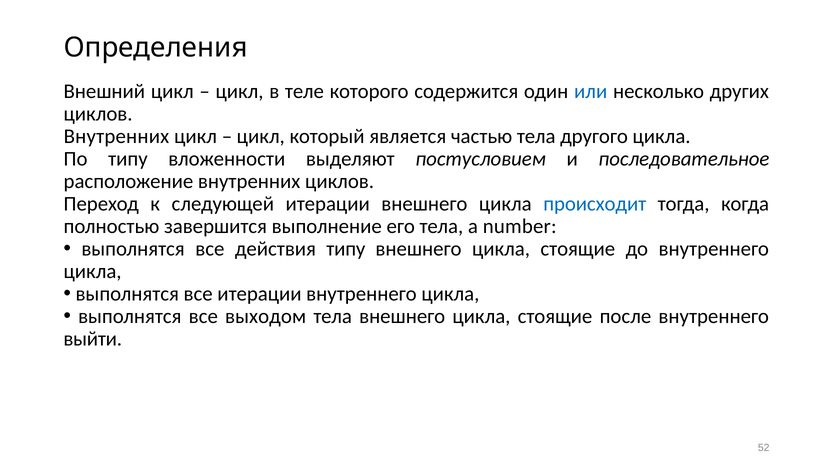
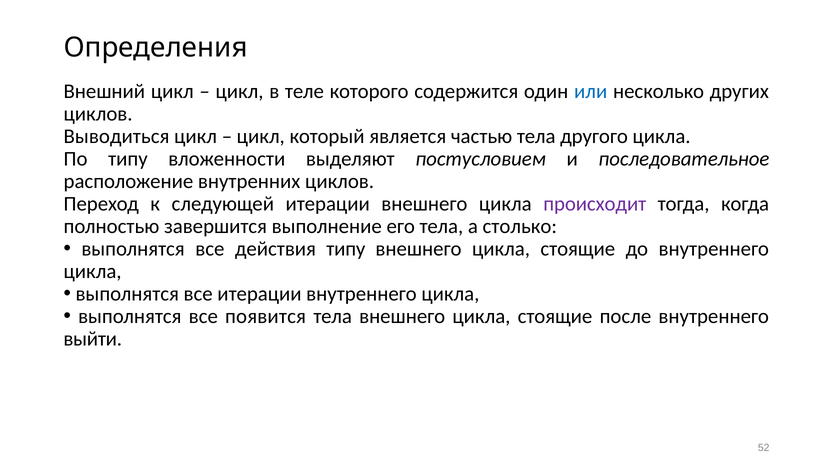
Внутренних at (116, 136): Внутренних -> Выводиться
происходит colour: blue -> purple
number: number -> столько
выходом: выходом -> появится
